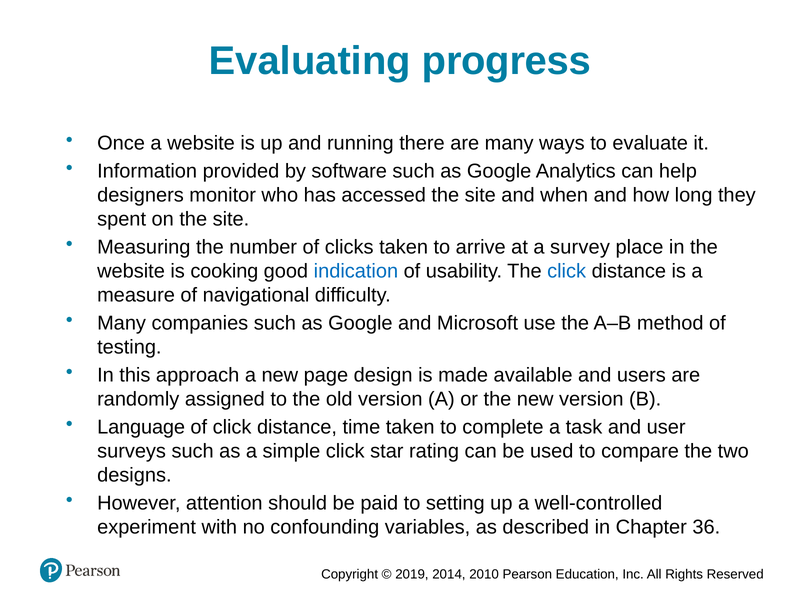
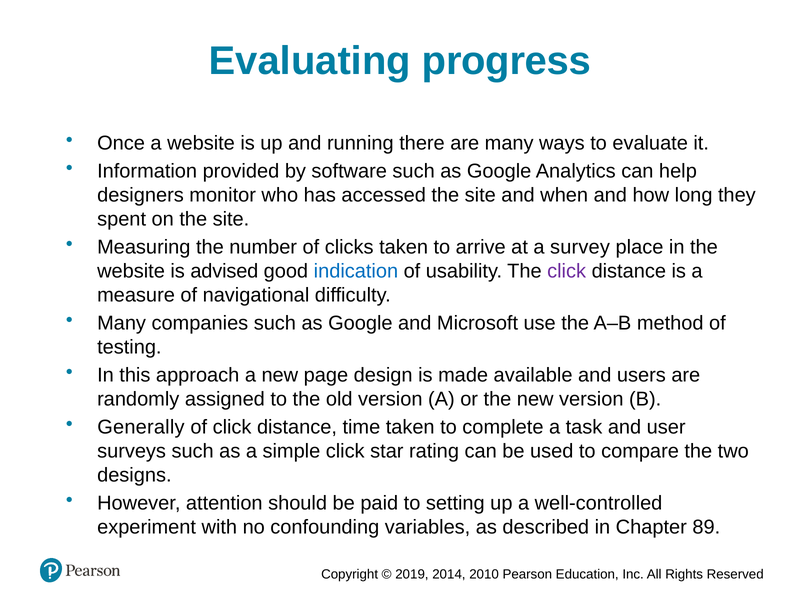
cooking: cooking -> advised
click at (567, 271) colour: blue -> purple
Language: Language -> Generally
36: 36 -> 89
